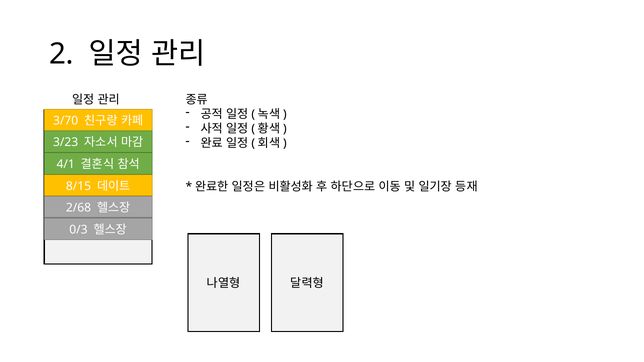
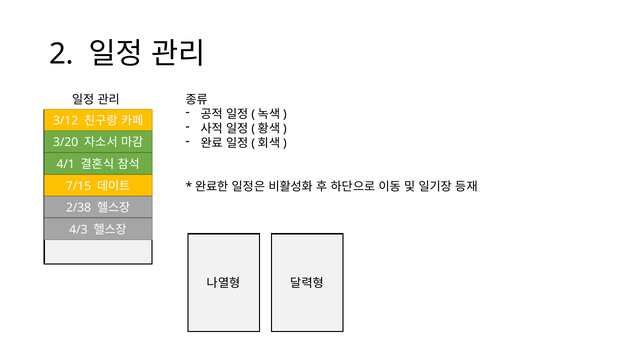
3/70: 3/70 -> 3/12
3/23: 3/23 -> 3/20
8/15: 8/15 -> 7/15
2/68: 2/68 -> 2/38
0/3: 0/3 -> 4/3
